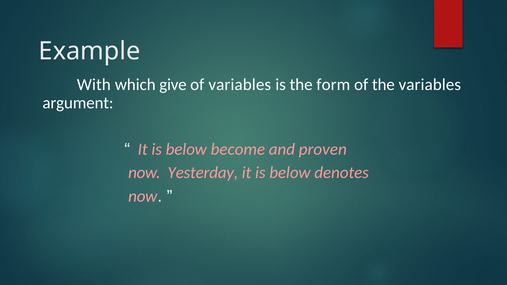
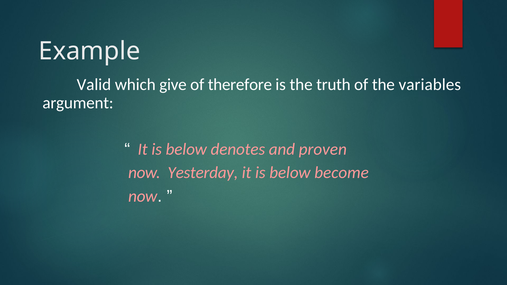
With: With -> Valid
of variables: variables -> therefore
form: form -> truth
become: become -> denotes
denotes: denotes -> become
